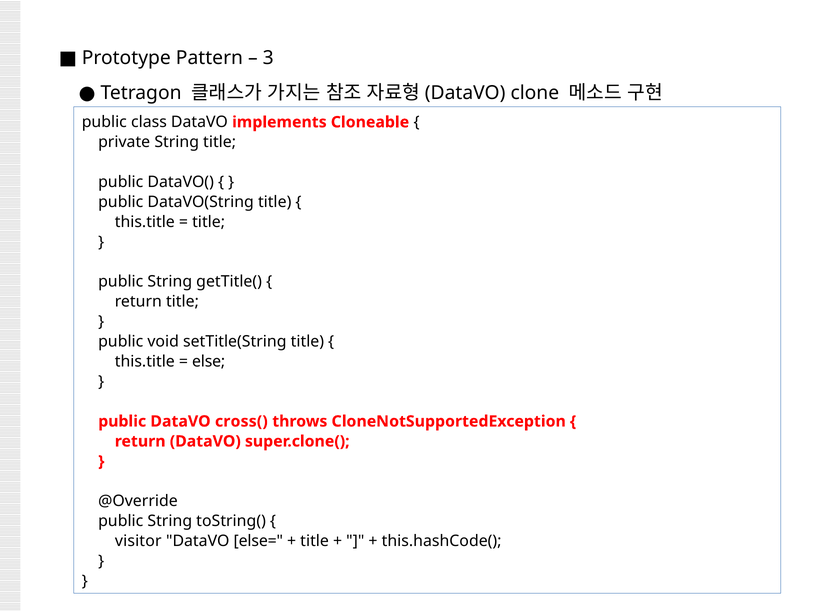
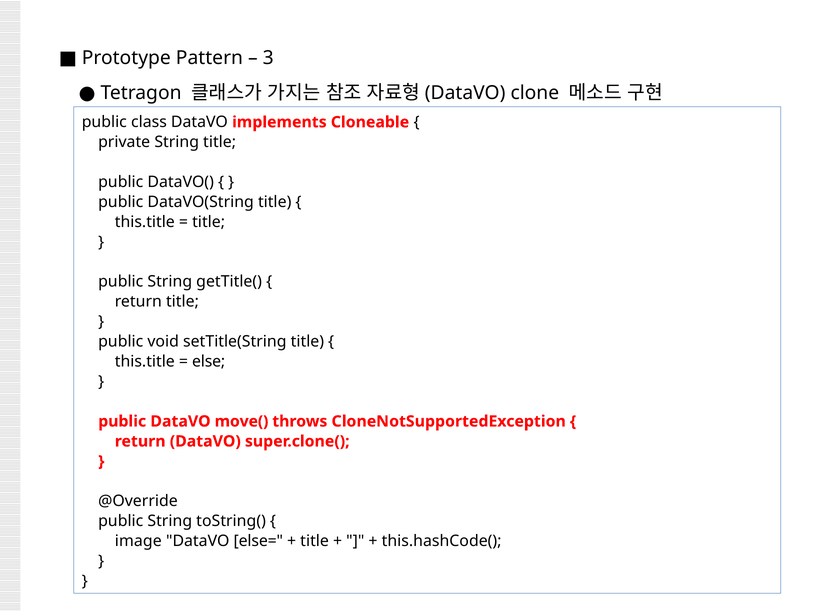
cross(: cross( -> move(
visitor: visitor -> image
